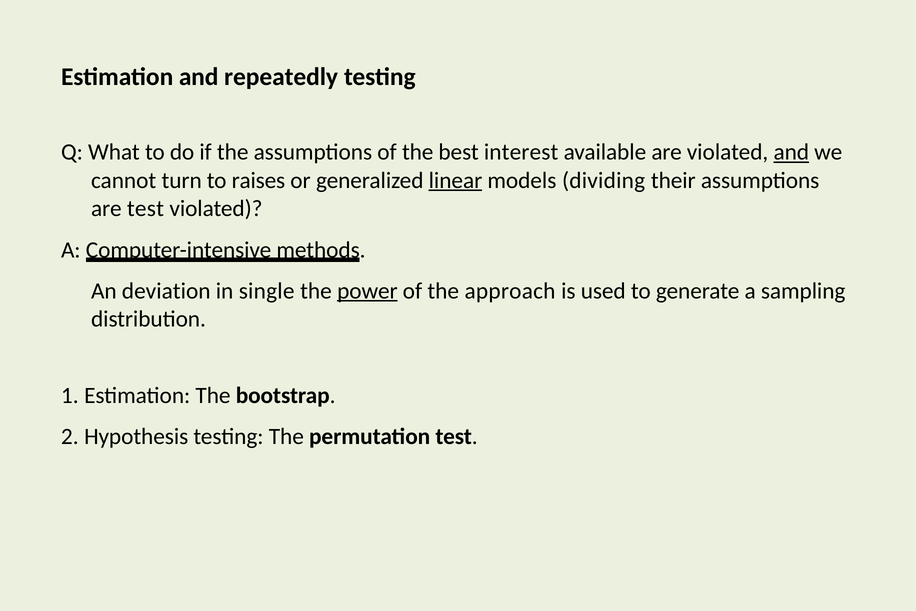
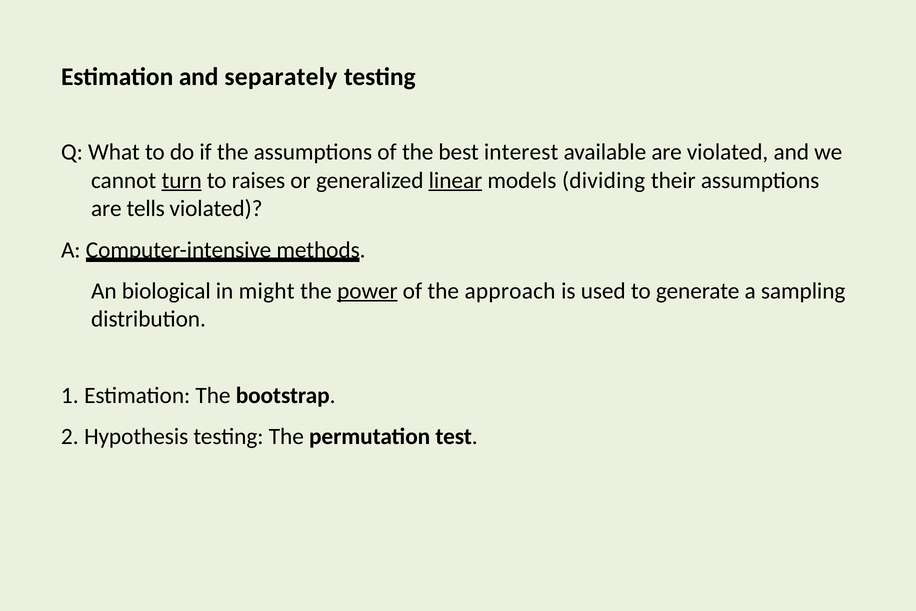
repeatedly: repeatedly -> separately
and at (791, 152) underline: present -> none
turn underline: none -> present
are test: test -> tells
deviation: deviation -> biological
single: single -> might
